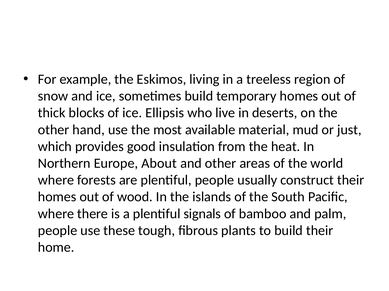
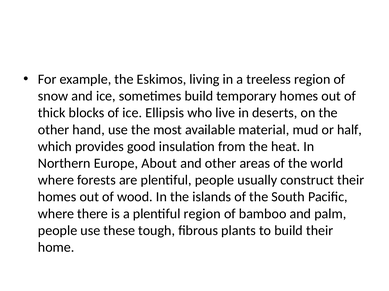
just: just -> half
plentiful signals: signals -> region
